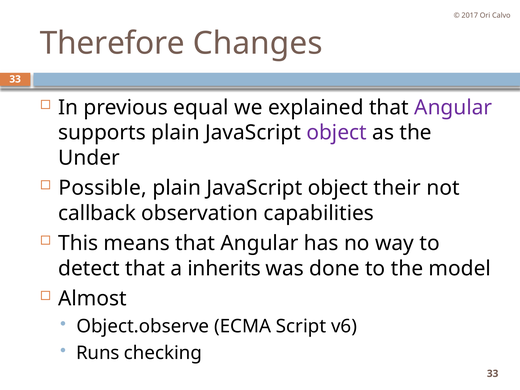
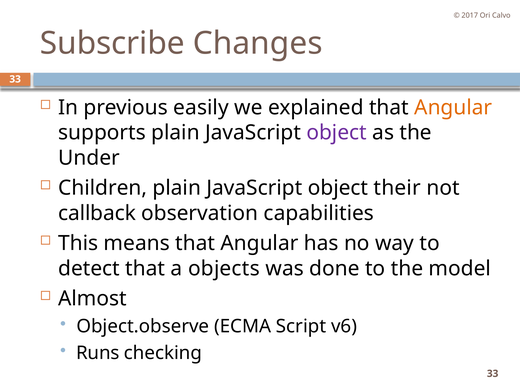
Therefore: Therefore -> Subscribe
equal: equal -> easily
Angular at (453, 108) colour: purple -> orange
Possible: Possible -> Children
inherits: inherits -> objects
